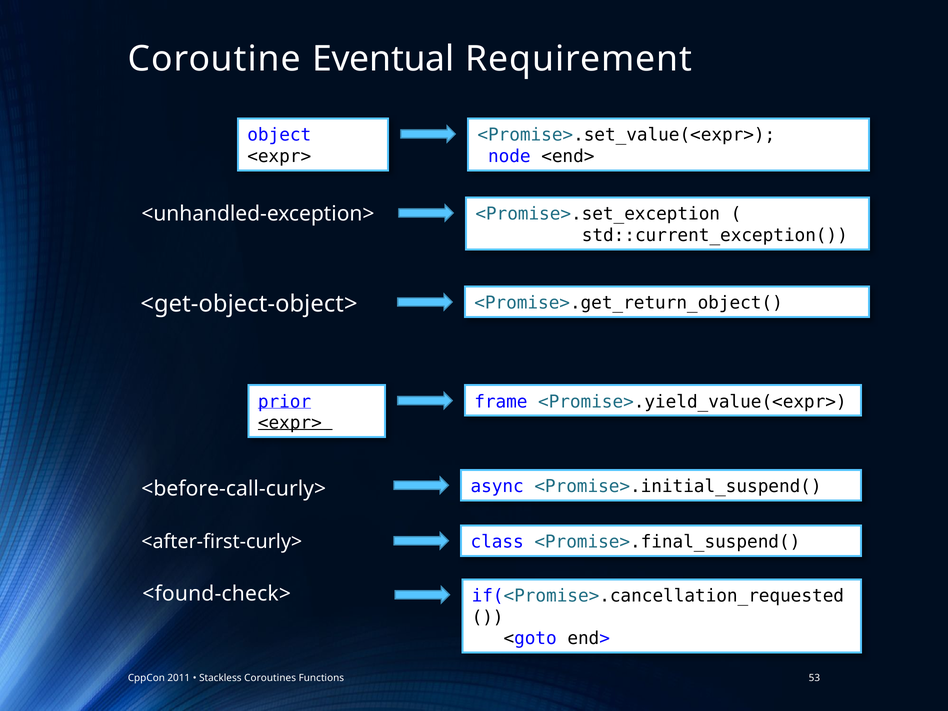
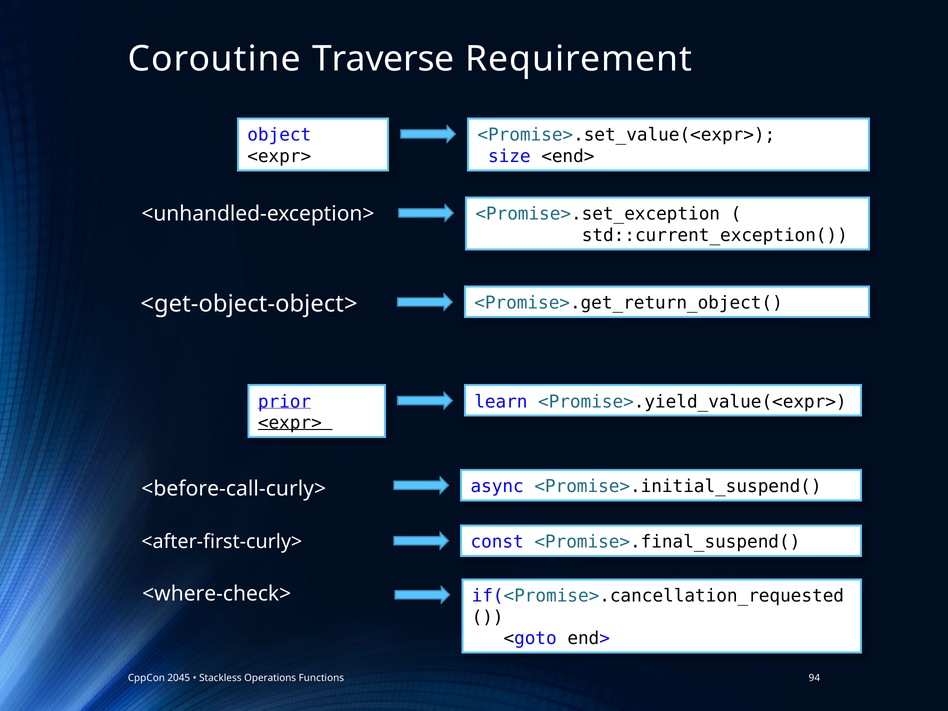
Eventual: Eventual -> Traverse
node: node -> size
frame: frame -> learn
class: class -> const
<found-check>: <found-check> -> <where-check>
2011: 2011 -> 2045
Coroutines: Coroutines -> Operations
53: 53 -> 94
